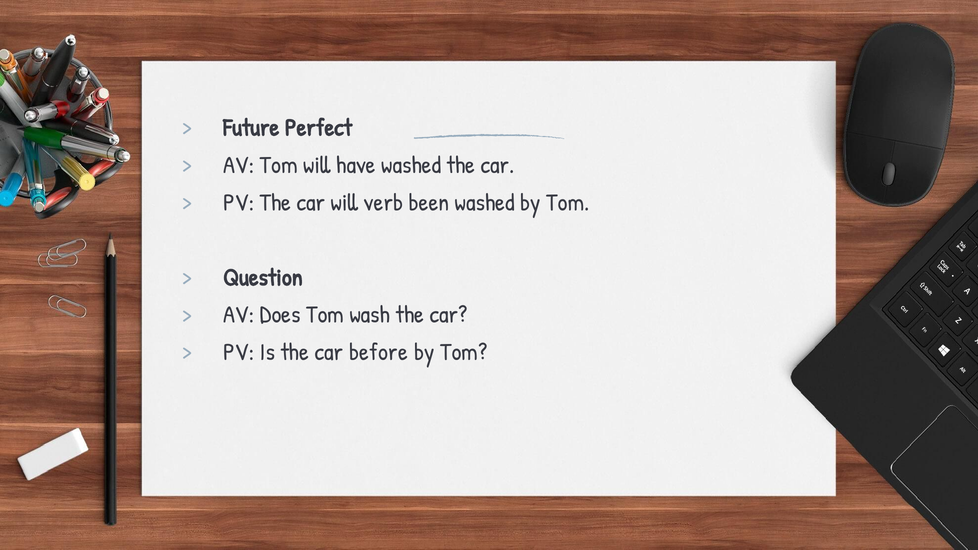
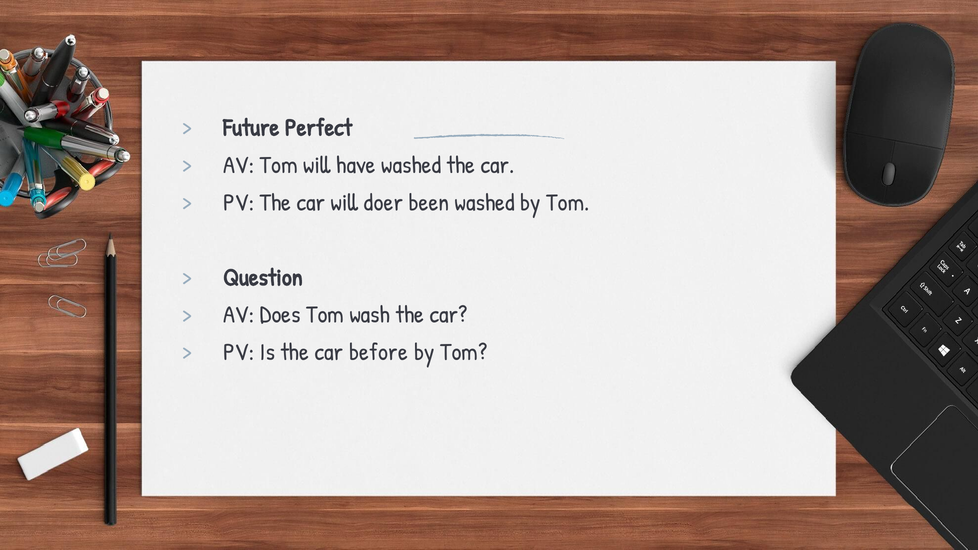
verb: verb -> doer
